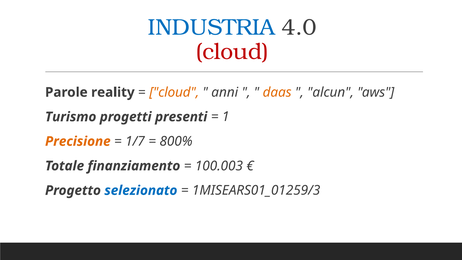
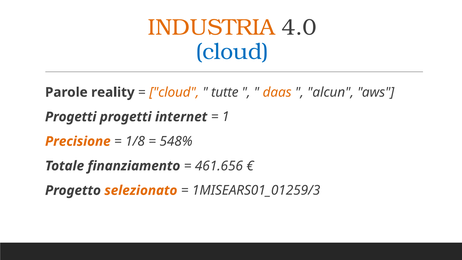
INDUSTRIA colour: blue -> orange
cloud at (232, 52) colour: red -> blue
anni: anni -> tutte
Turismo at (71, 117): Turismo -> Progetti
presenti: presenti -> internet
1/7: 1/7 -> 1/8
800%: 800% -> 548%
100.003: 100.003 -> 461.656
selezionato colour: blue -> orange
